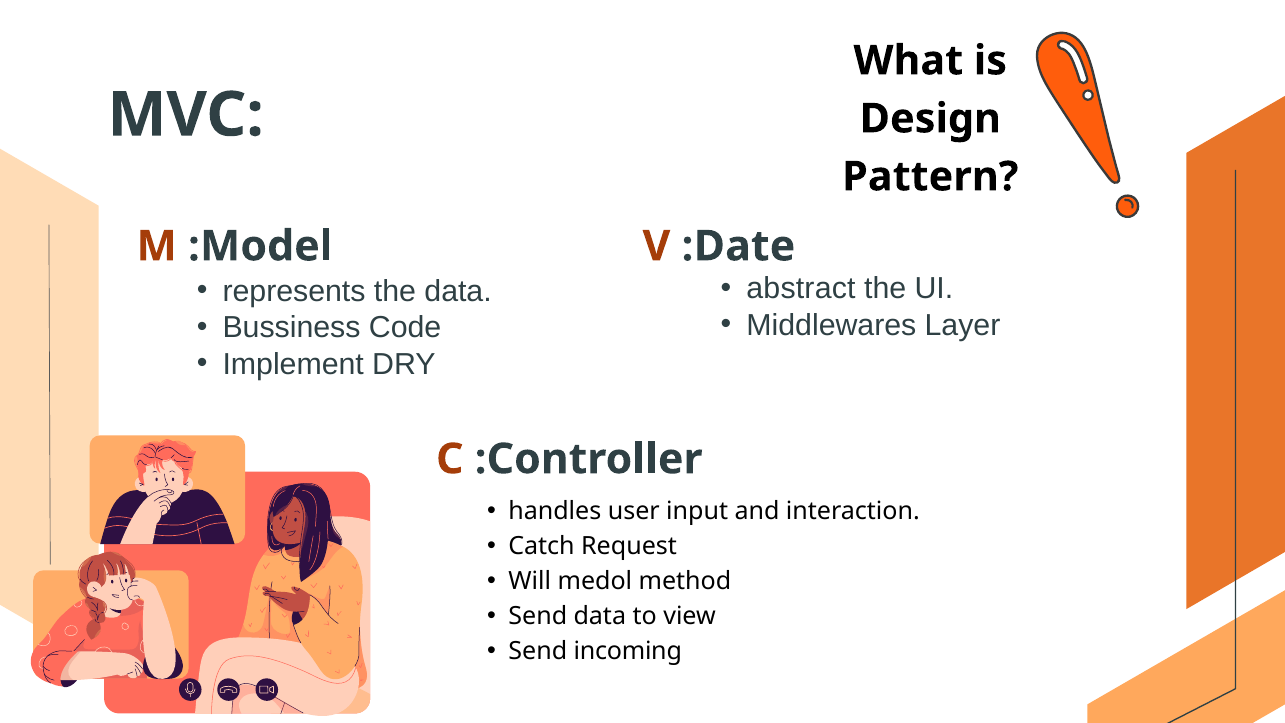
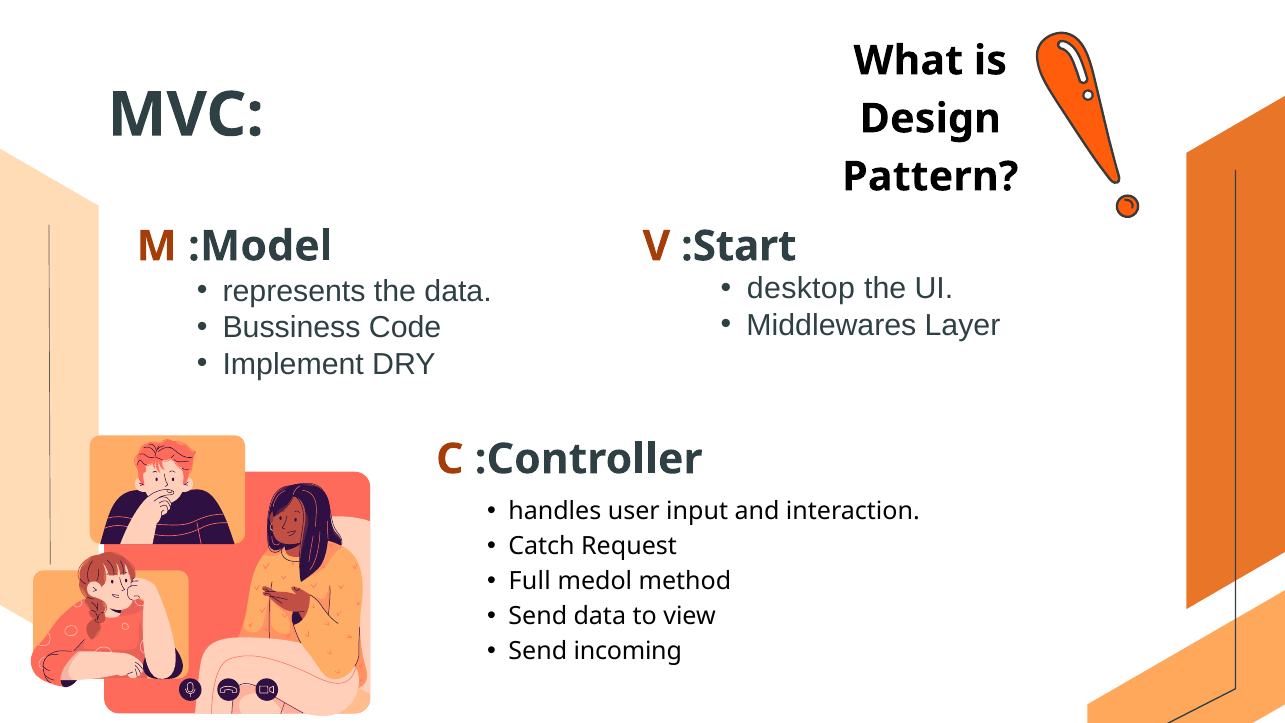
:Date: :Date -> :Start
abstract: abstract -> desktop
Will: Will -> Full
